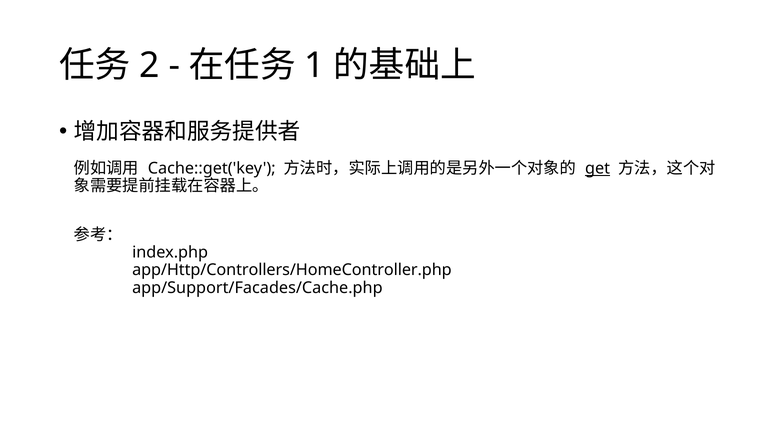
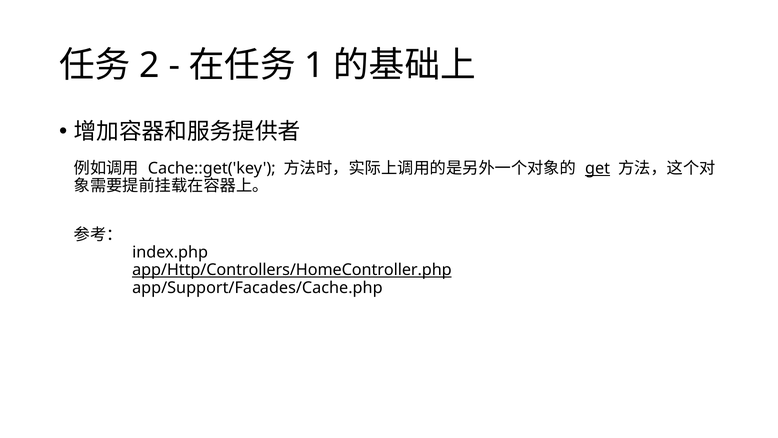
app/Http/Controllers/HomeController.php underline: none -> present
